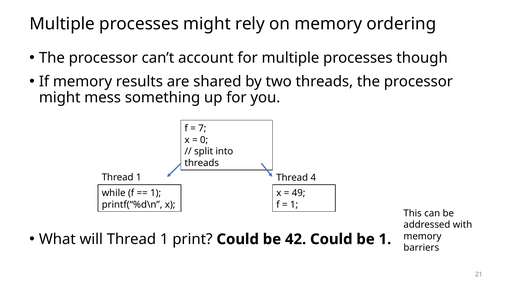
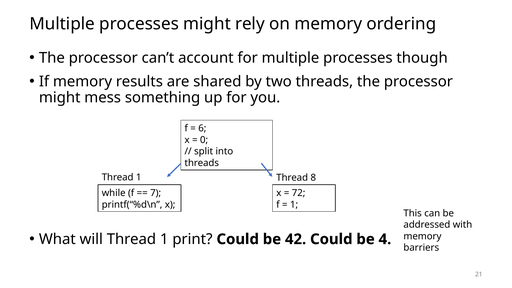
7: 7 -> 6
4: 4 -> 8
1 at (156, 193): 1 -> 7
49: 49 -> 72
be 1: 1 -> 4
